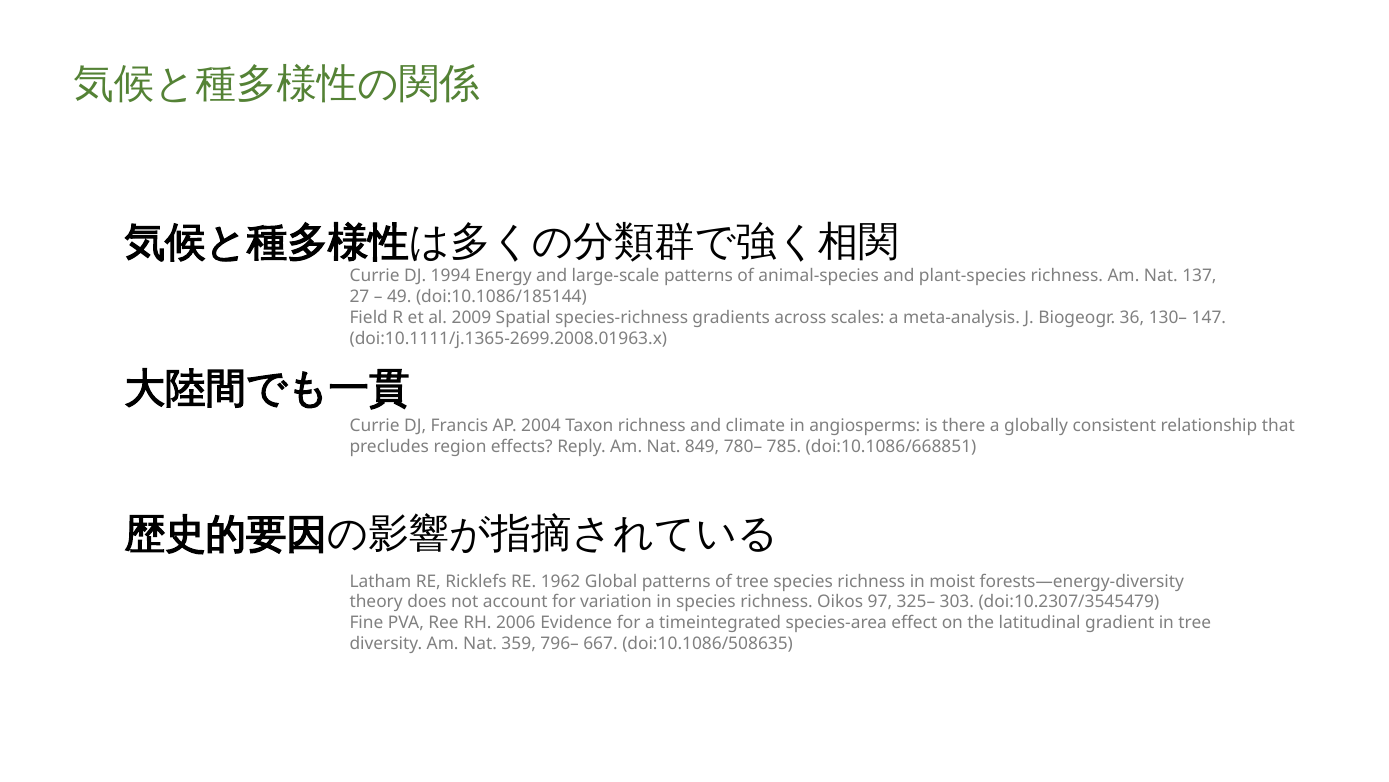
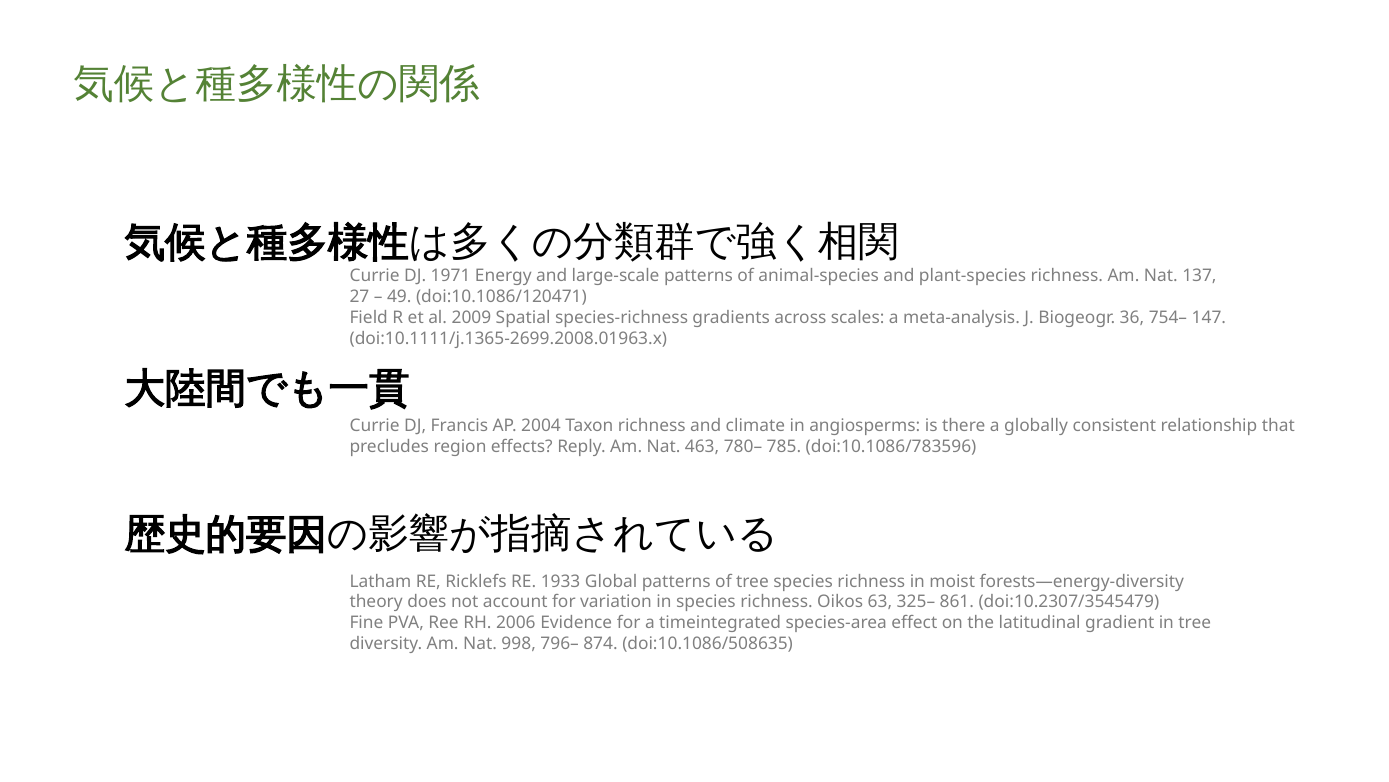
1994: 1994 -> 1971
doi:10.1086/185144: doi:10.1086/185144 -> doi:10.1086/120471
130–: 130– -> 754–
849: 849 -> 463
doi:10.1086/668851: doi:10.1086/668851 -> doi:10.1086/783596
1962: 1962 -> 1933
97: 97 -> 63
303: 303 -> 861
359: 359 -> 998
667: 667 -> 874
